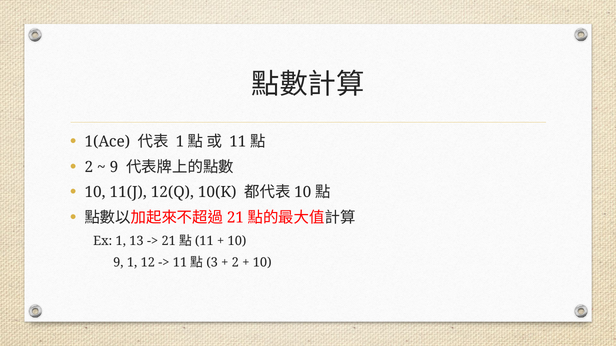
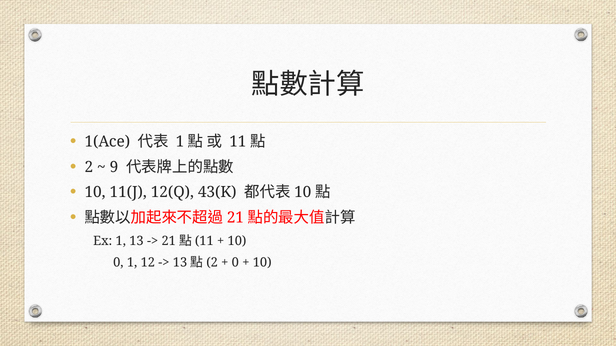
10(K: 10(K -> 43(K
9 at (118, 263): 9 -> 0
11 at (180, 263): 11 -> 13
3 at (212, 263): 3 -> 2
2 at (235, 263): 2 -> 0
